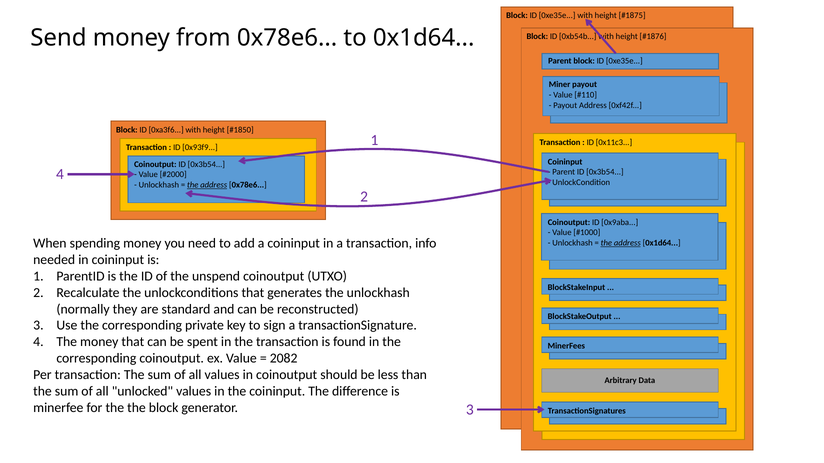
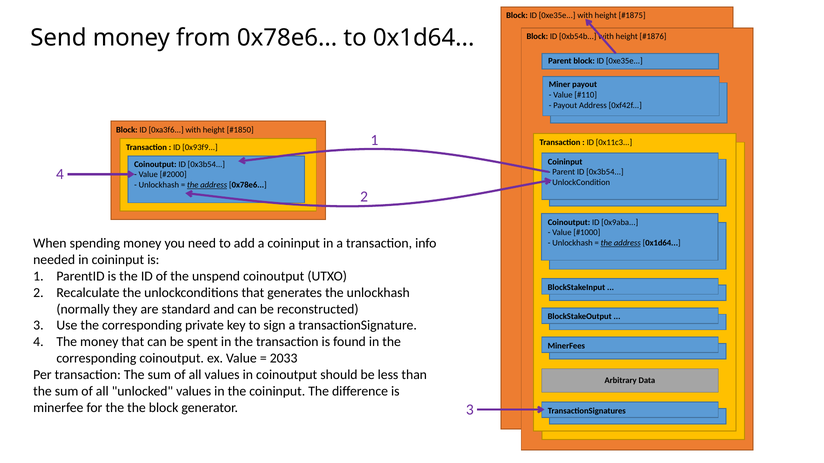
2082: 2082 -> 2033
